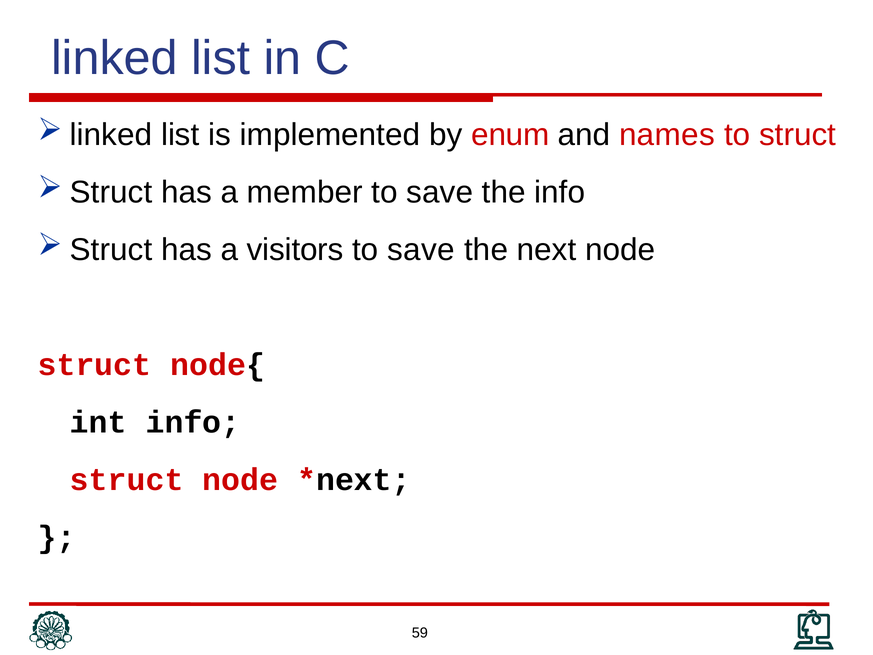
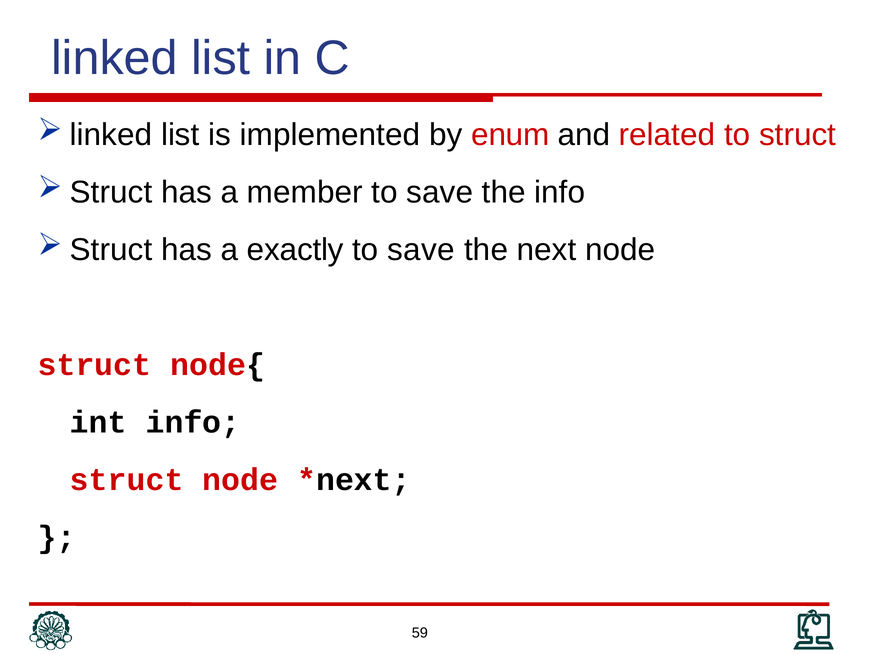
names: names -> related
visitors: visitors -> exactly
